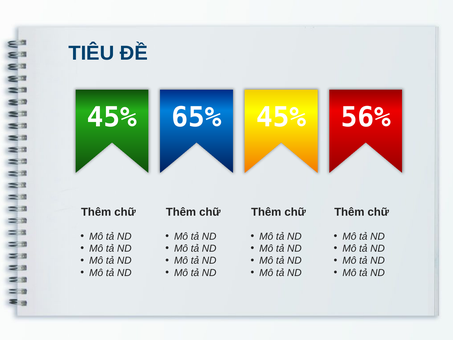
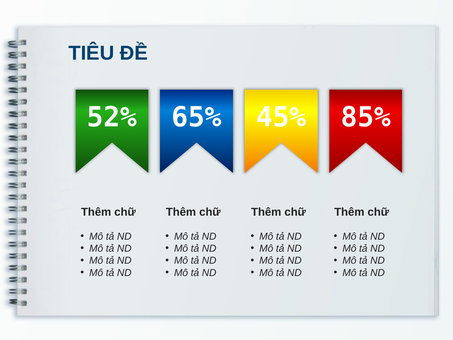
45% at (112, 117): 45% -> 52%
56%: 56% -> 85%
